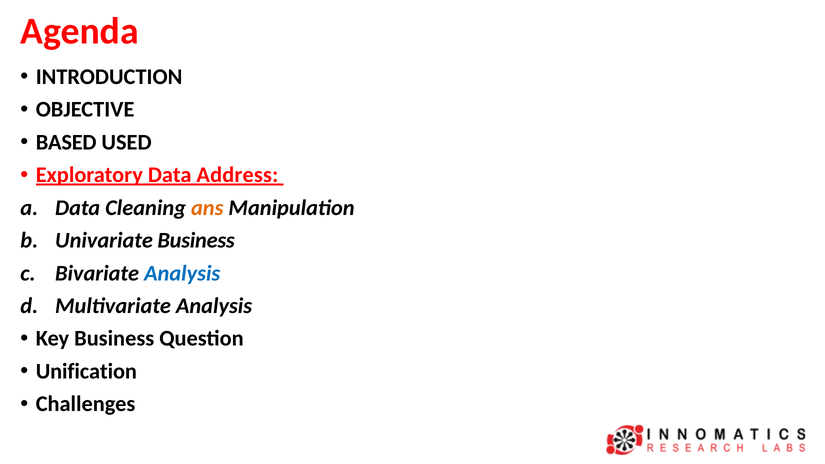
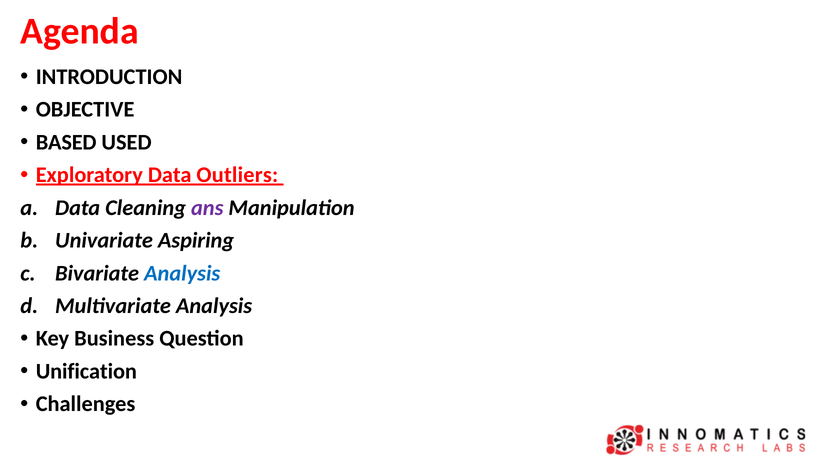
Address: Address -> Outliers
ans colour: orange -> purple
Univariate Business: Business -> Aspiring
